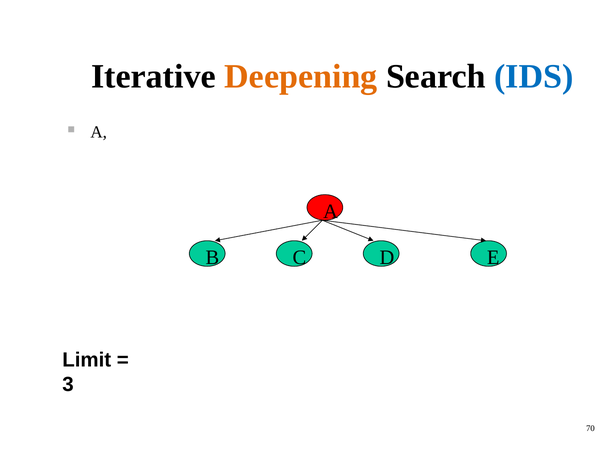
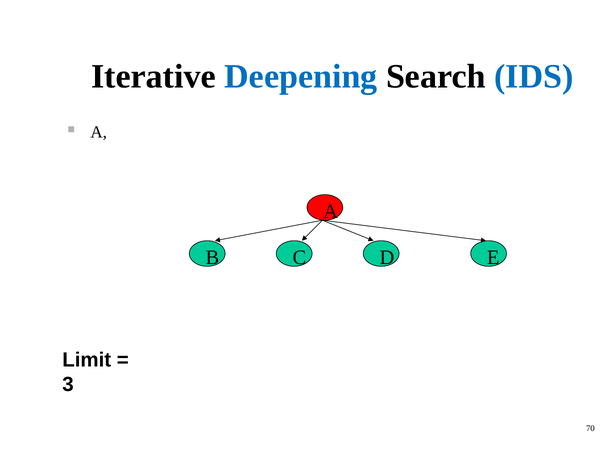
Deepening colour: orange -> blue
